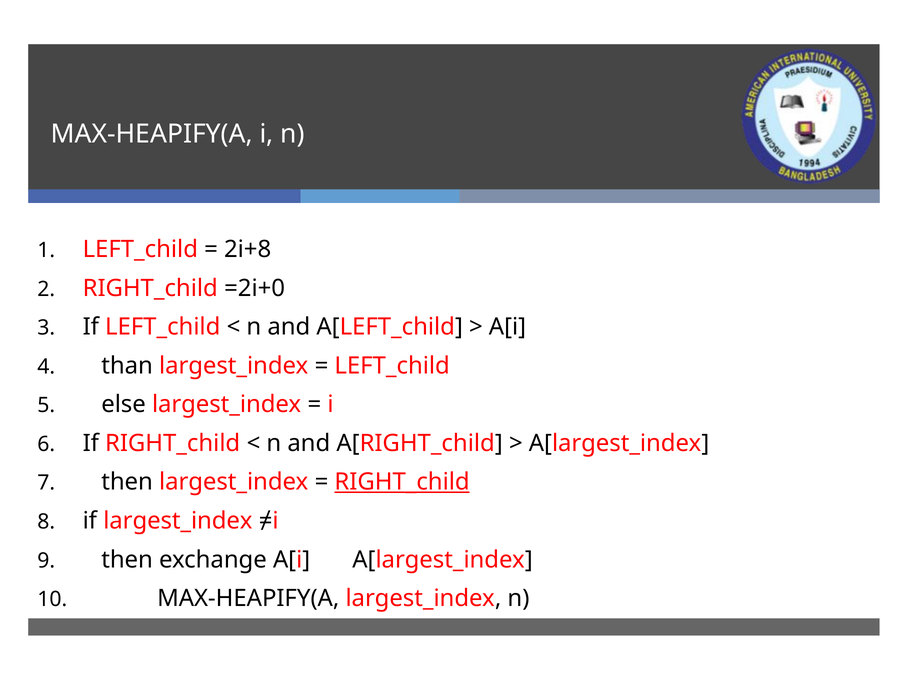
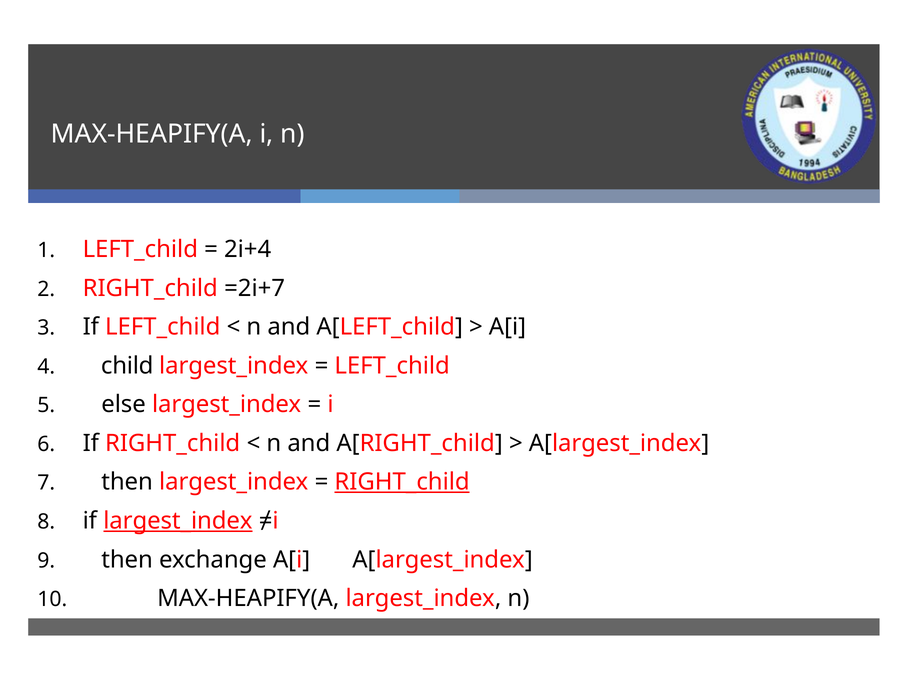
2i+8: 2i+8 -> 2i+4
=2i+0: =2i+0 -> =2i+7
than: than -> child
largest_index at (178, 521) underline: none -> present
